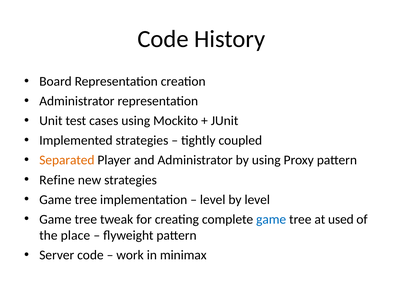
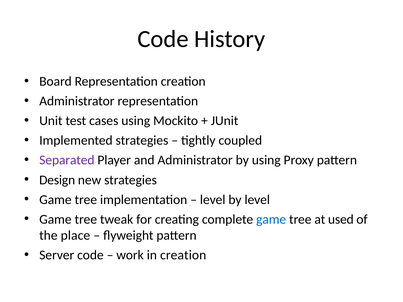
Separated colour: orange -> purple
Refine: Refine -> Design
in minimax: minimax -> creation
